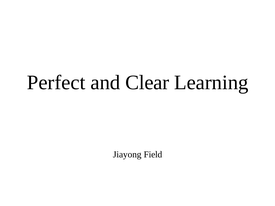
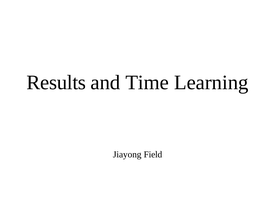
Perfect: Perfect -> Results
Clear: Clear -> Time
